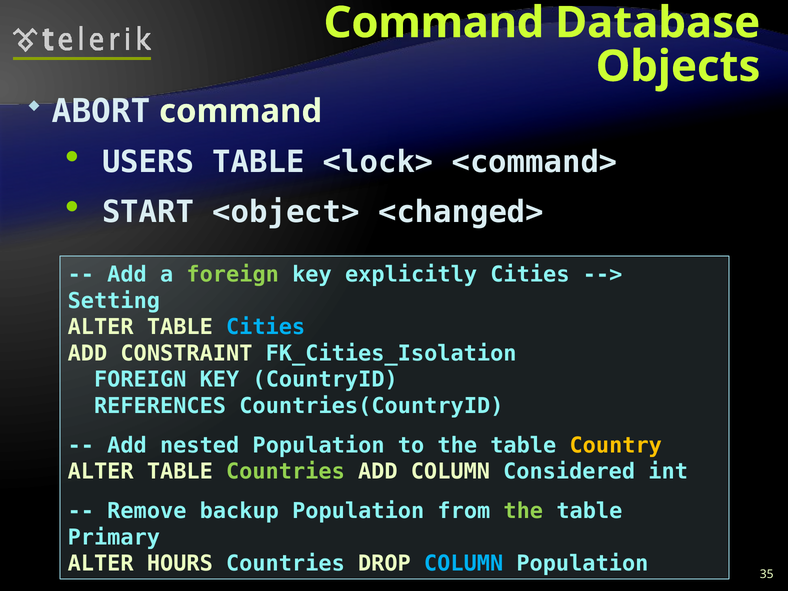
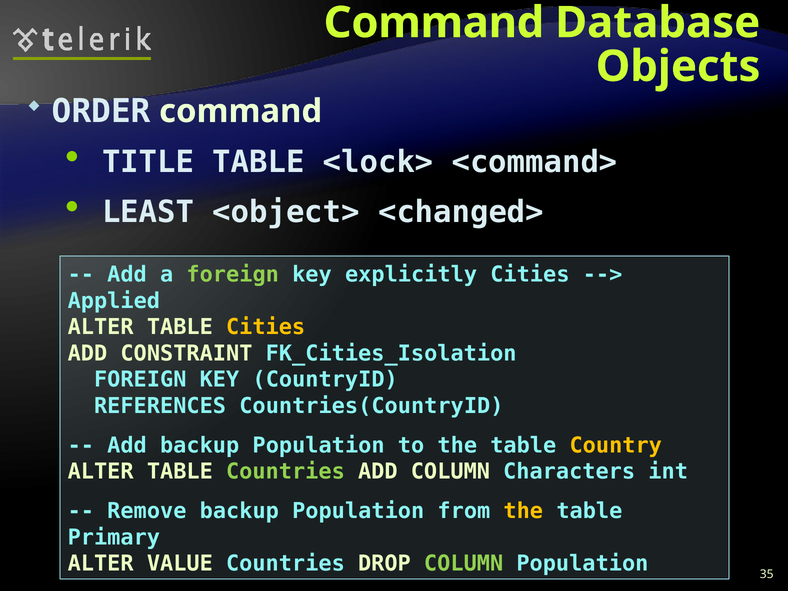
ABORT: ABORT -> ORDER
USERS: USERS -> TITLE
START: START -> LEAST
Setting: Setting -> Applied
Cities at (266, 327) colour: light blue -> yellow
Add nested: nested -> backup
Considered: Considered -> Characters
the at (523, 511) colour: light green -> yellow
HOURS: HOURS -> VALUE
COLUMN at (464, 564) colour: light blue -> light green
